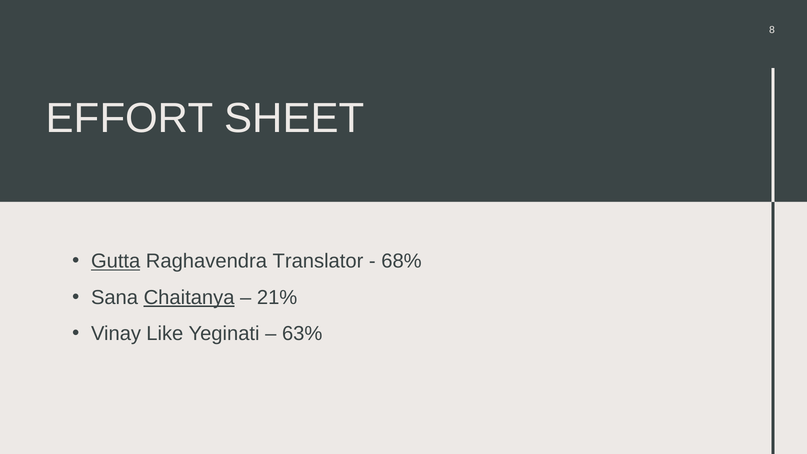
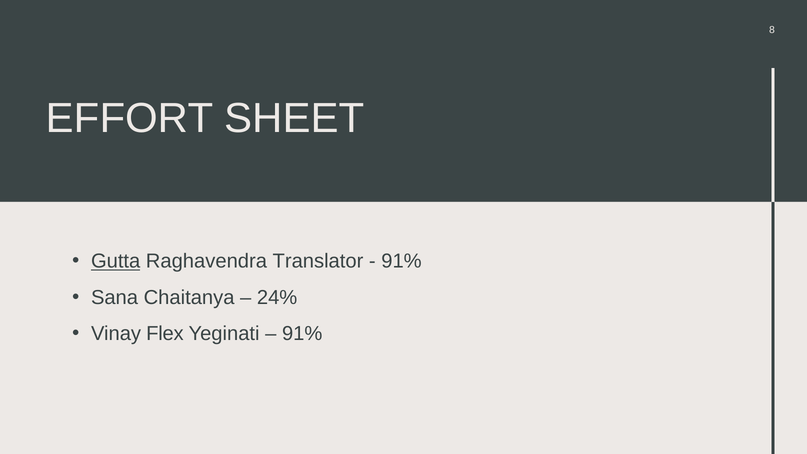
68% at (401, 261): 68% -> 91%
Chaitanya underline: present -> none
21%: 21% -> 24%
Like: Like -> Flex
63% at (302, 334): 63% -> 91%
